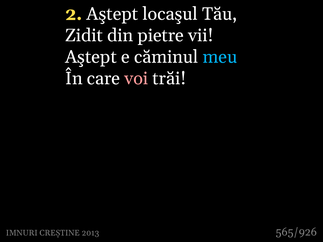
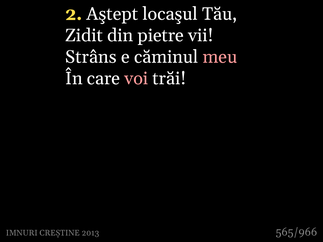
Aştept at (91, 57): Aştept -> Strâns
meu colour: light blue -> pink
565/926: 565/926 -> 565/966
